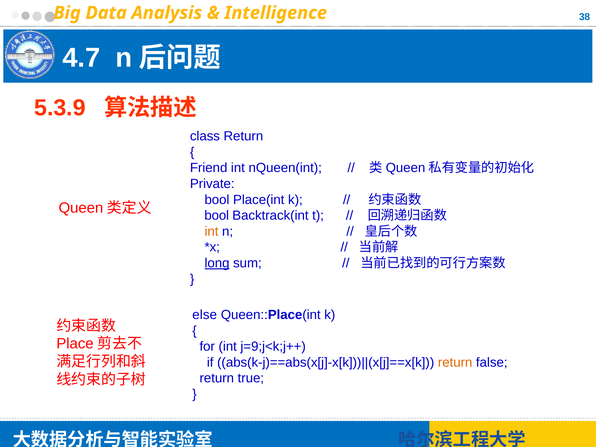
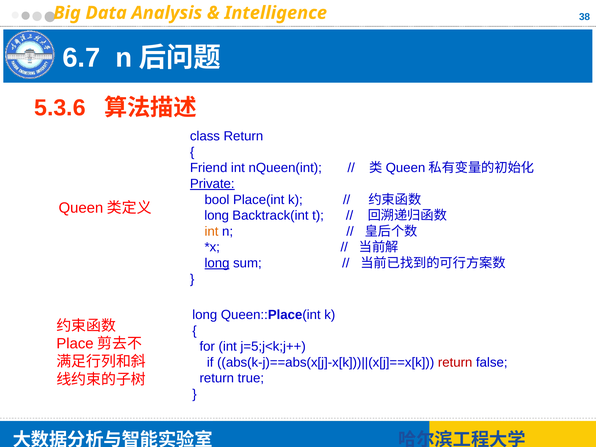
4.7: 4.7 -> 6.7
5.3.9: 5.3.9 -> 5.3.6
Private underline: none -> present
bool at (217, 216): bool -> long
else at (205, 315): else -> long
j=9;j<k;j++: j=9;j<k;j++ -> j=5;j<k;j++
return at (455, 362) colour: orange -> red
